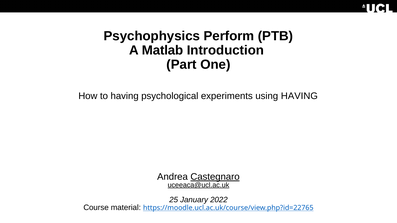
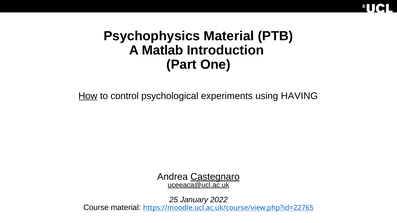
Psychophysics Perform: Perform -> Material
How underline: none -> present
to having: having -> control
